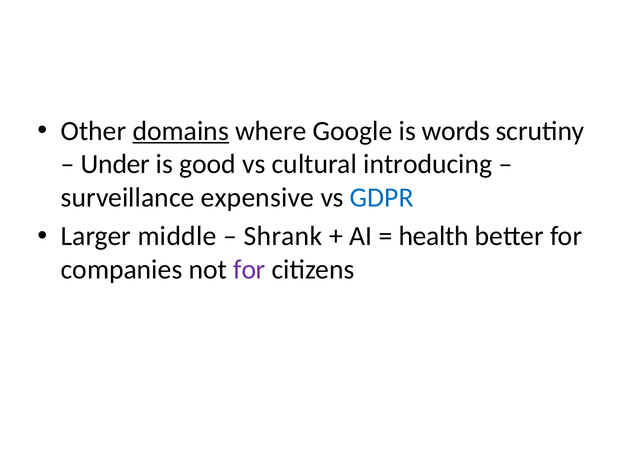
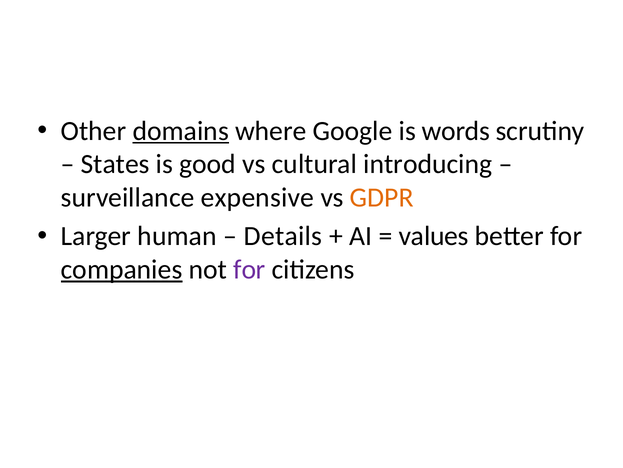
Under: Under -> States
GDPR colour: blue -> orange
middle: middle -> human
Shrank: Shrank -> Details
health: health -> values
companies underline: none -> present
